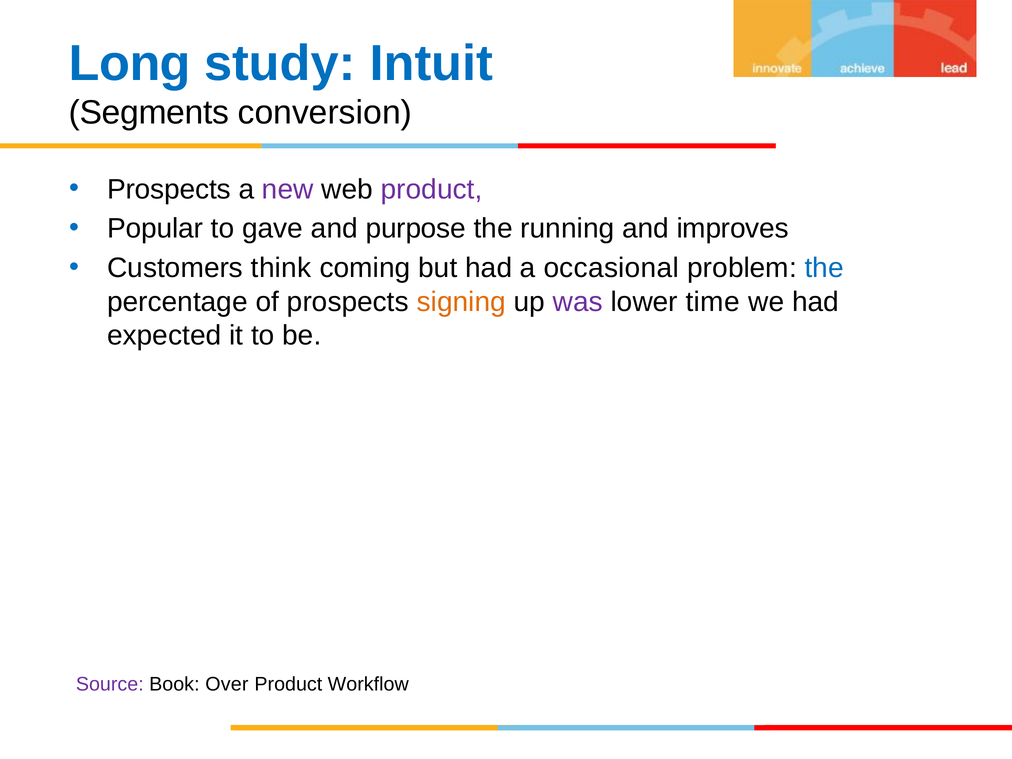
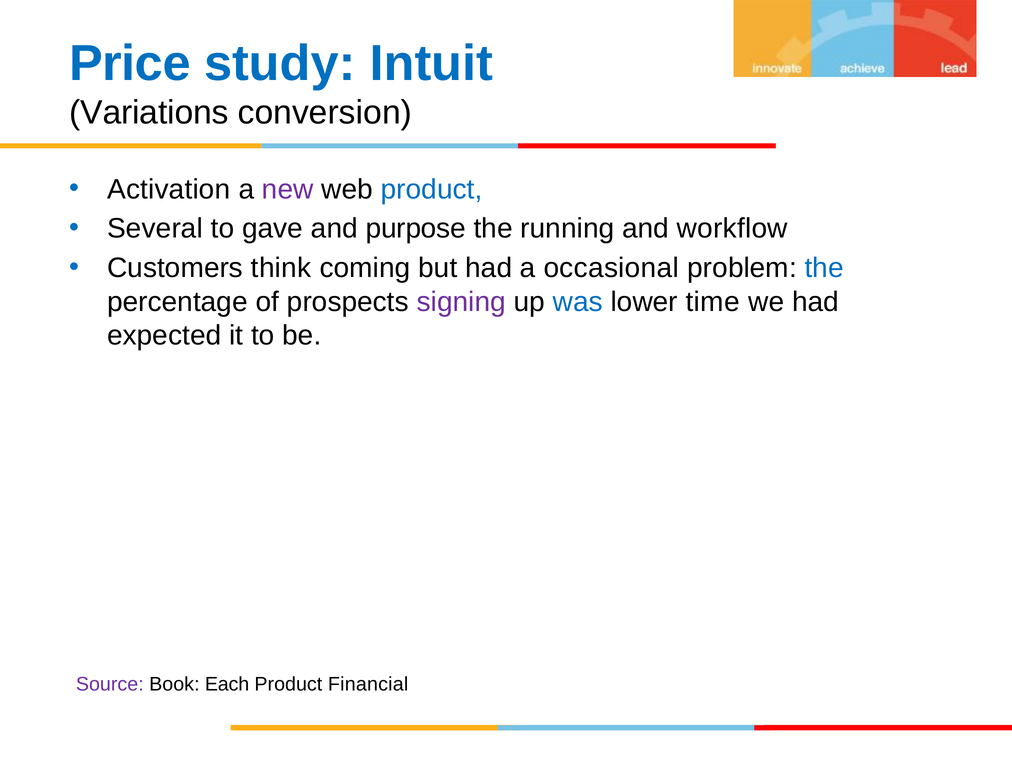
Long: Long -> Price
Segments: Segments -> Variations
Prospects at (169, 189): Prospects -> Activation
product at (432, 189) colour: purple -> blue
Popular: Popular -> Several
improves: improves -> workflow
signing colour: orange -> purple
was colour: purple -> blue
Over: Over -> Each
Workflow: Workflow -> Financial
